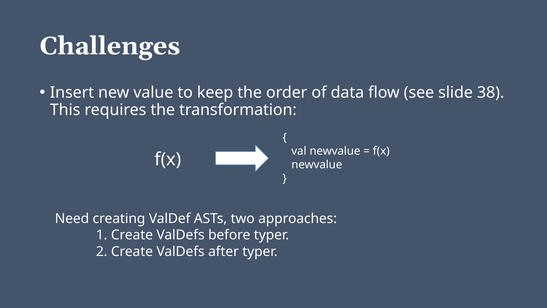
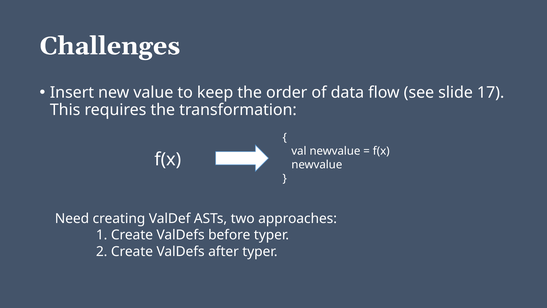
38: 38 -> 17
